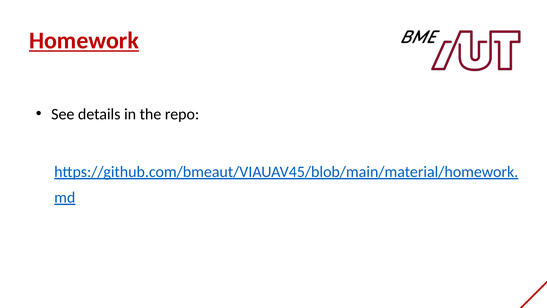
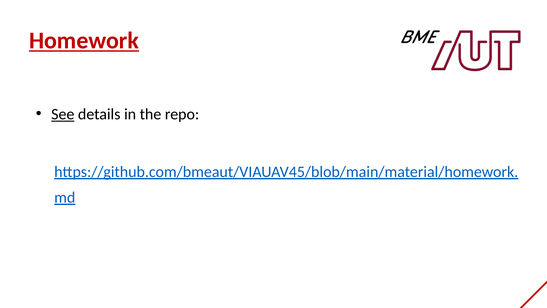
See underline: none -> present
